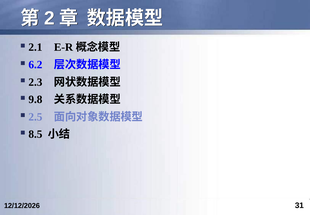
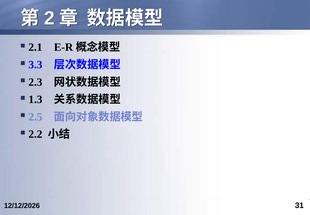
6.2: 6.2 -> 3.3
9.8: 9.8 -> 1.3
8.5: 8.5 -> 2.2
